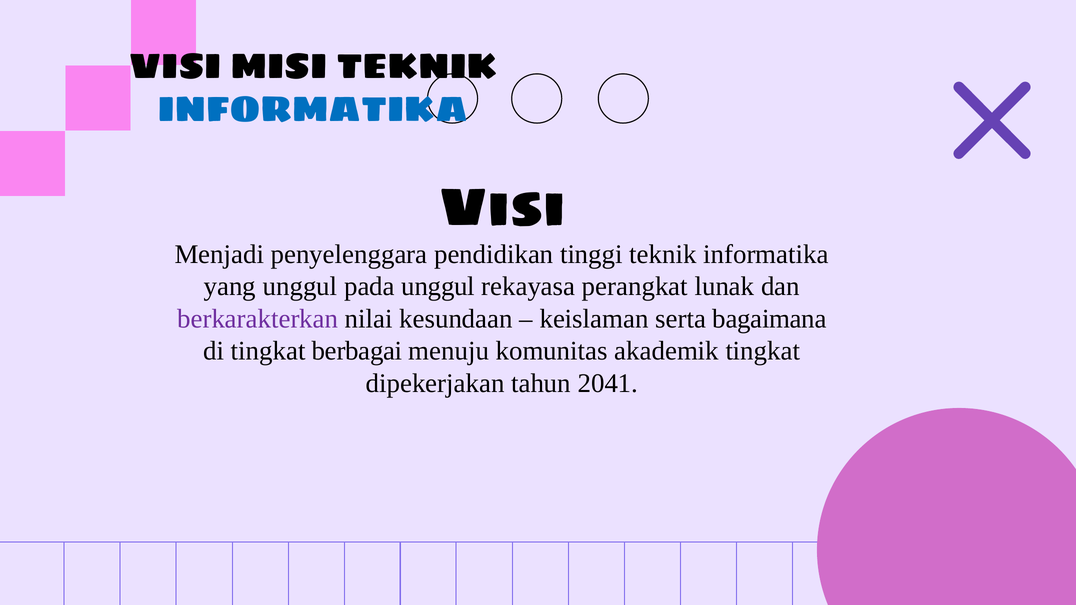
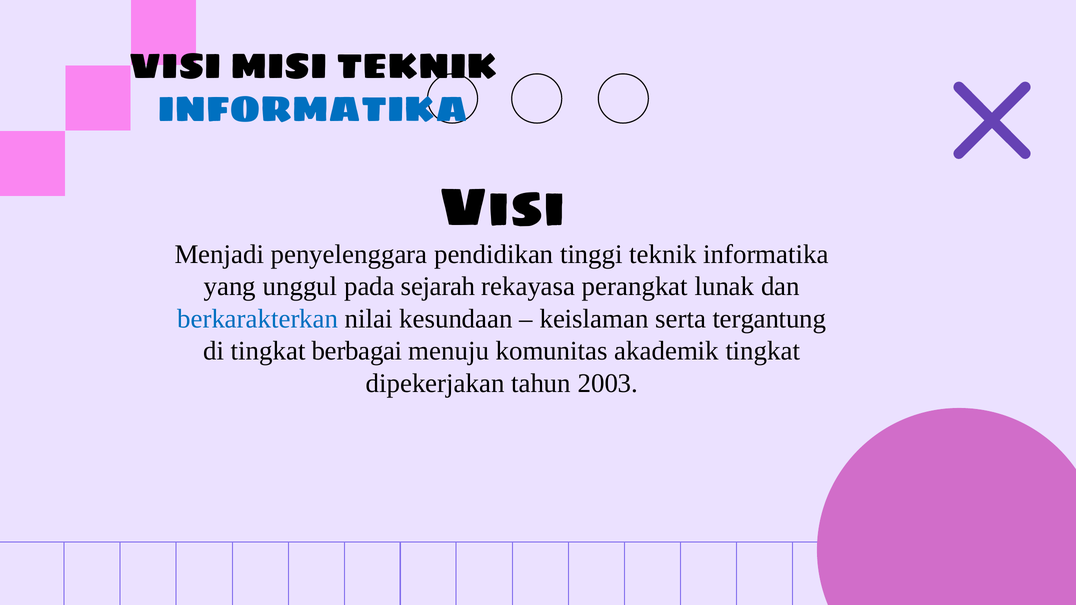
pada unggul: unggul -> sejarah
berkarakterkan colour: purple -> blue
bagaimana: bagaimana -> tergantung
2041: 2041 -> 2003
